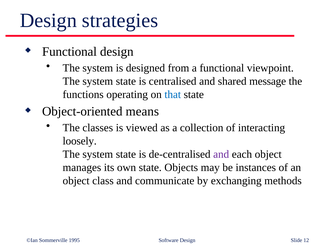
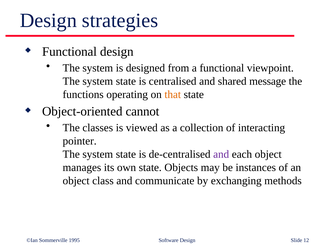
that colour: blue -> orange
means: means -> cannot
loosely: loosely -> pointer
